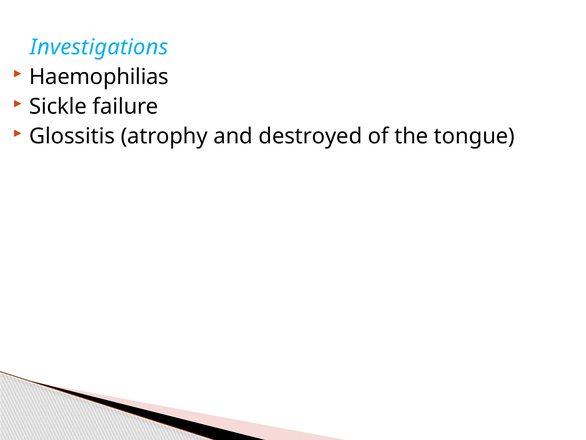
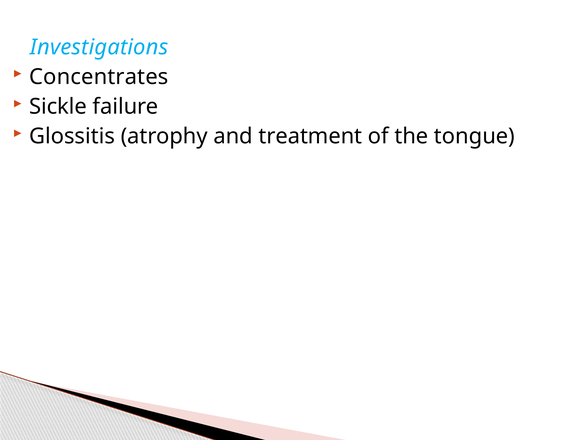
Haemophilias: Haemophilias -> Concentrates
destroyed: destroyed -> treatment
